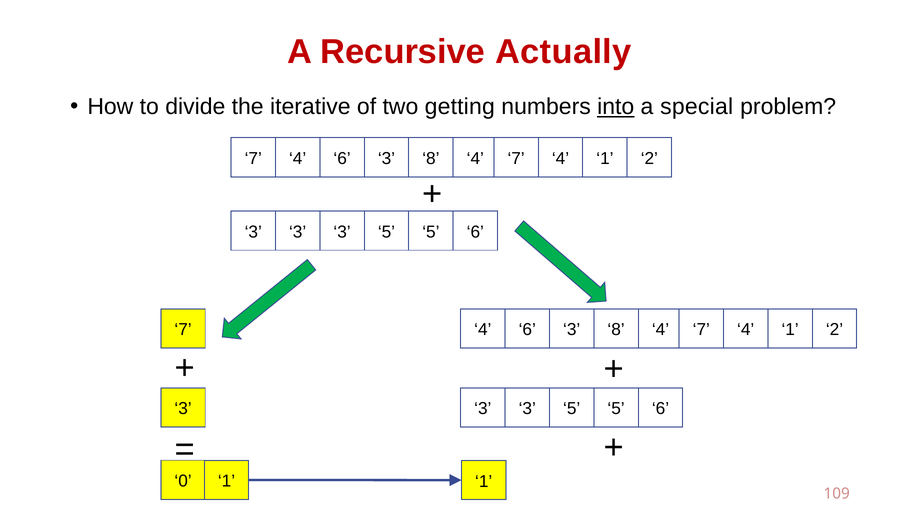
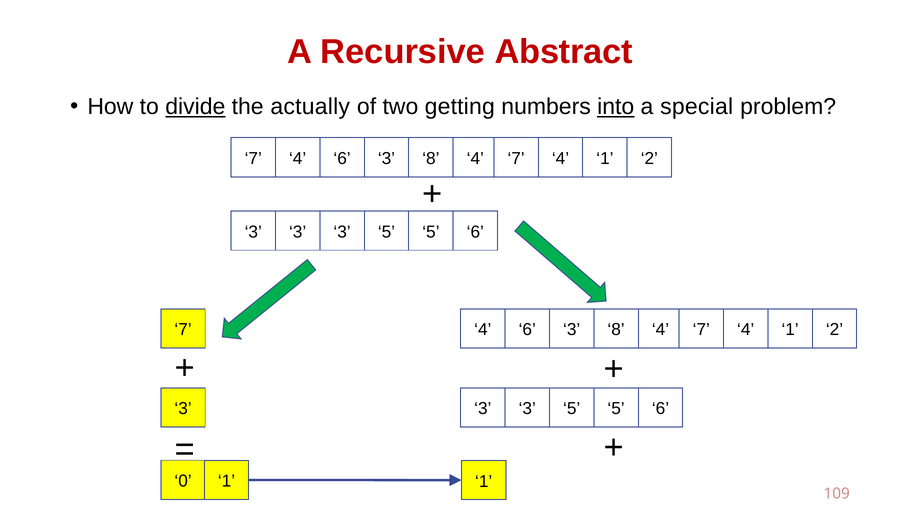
Actually: Actually -> Abstract
divide underline: none -> present
iterative: iterative -> actually
